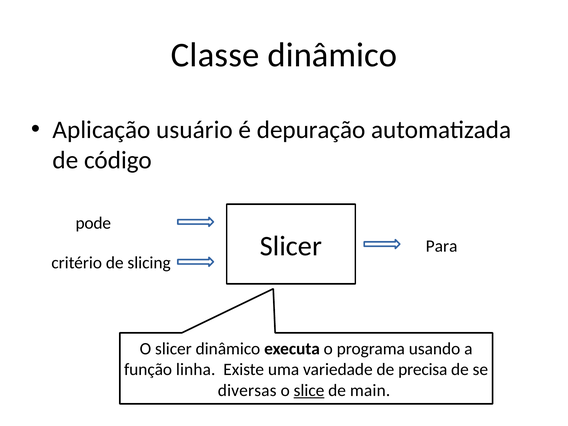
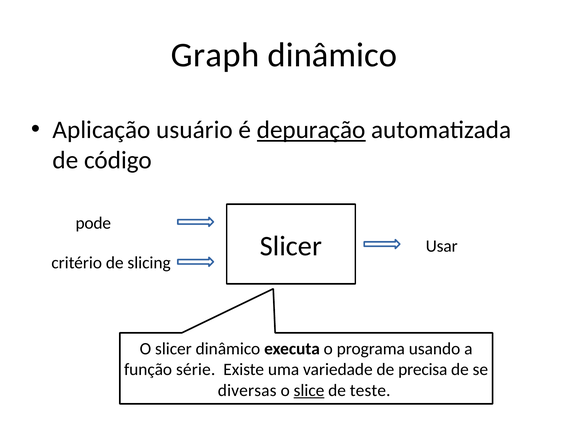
Classe: Classe -> Graph
depuração underline: none -> present
Para: Para -> Usar
linha: linha -> série
main: main -> teste
